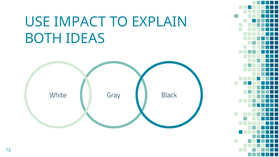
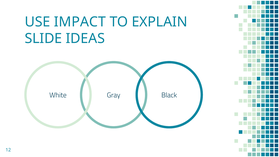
BOTH: BOTH -> SLIDE
